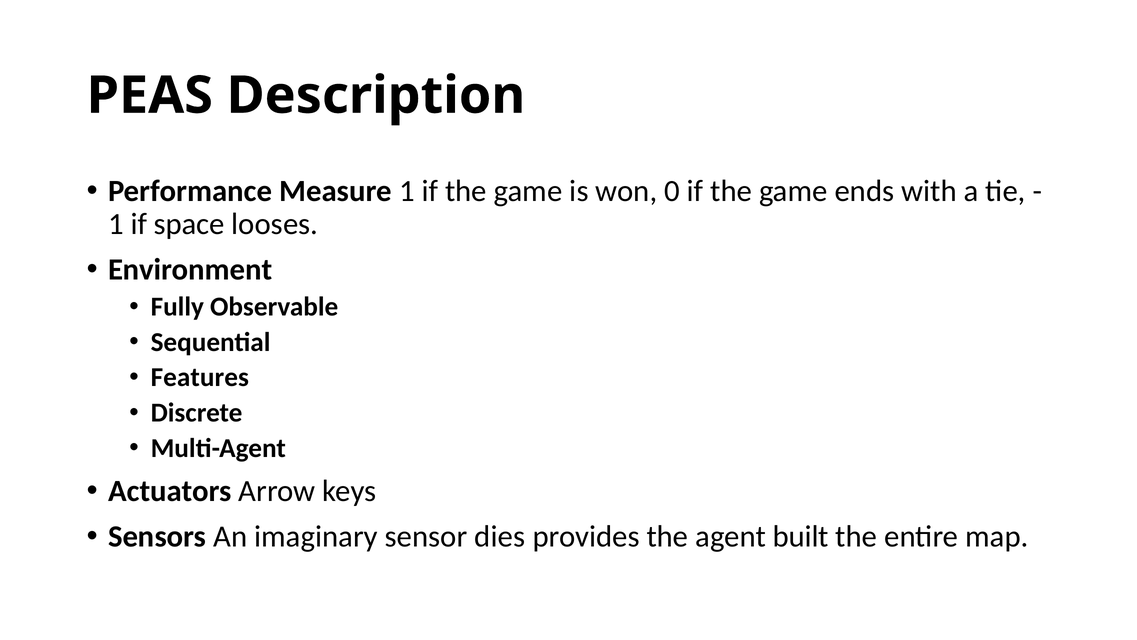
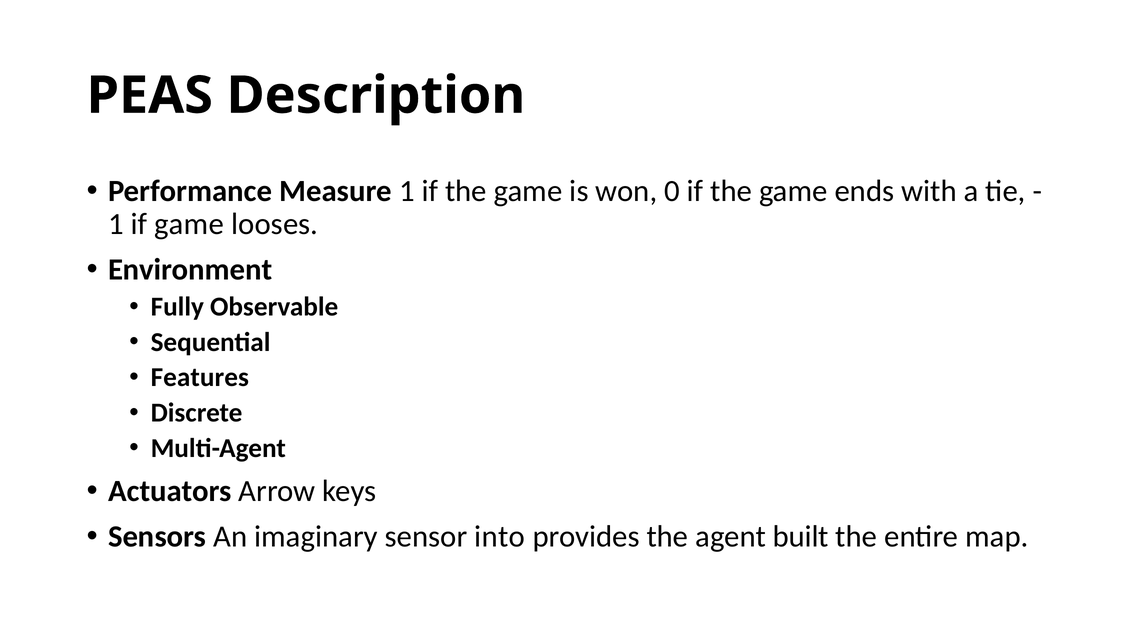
if space: space -> game
dies: dies -> into
